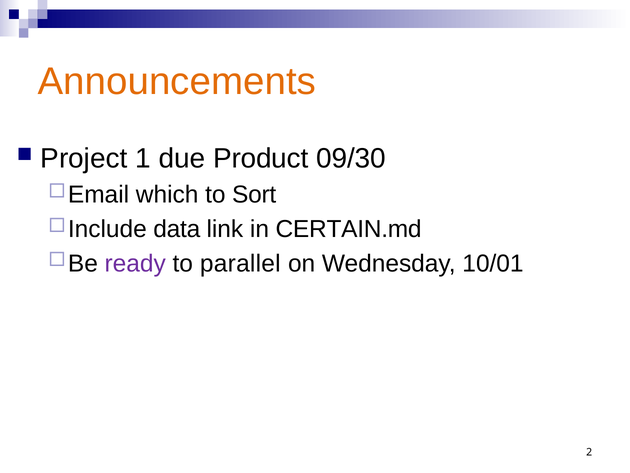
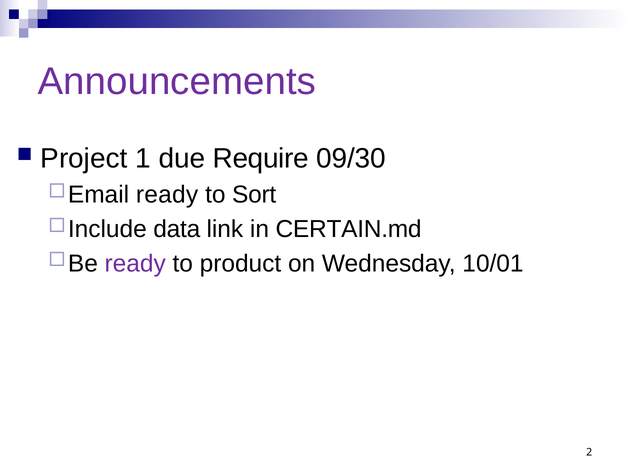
Announcements colour: orange -> purple
Product: Product -> Require
which at (167, 195): which -> ready
parallel: parallel -> product
